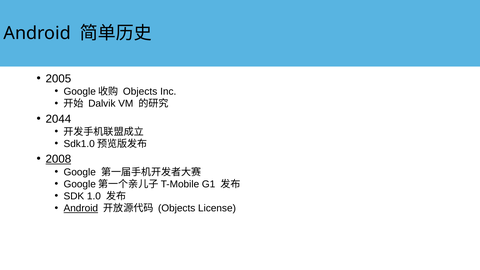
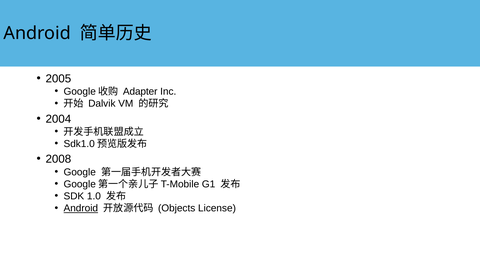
Objects at (140, 92): Objects -> Adapter
2044: 2044 -> 2004
2008 underline: present -> none
